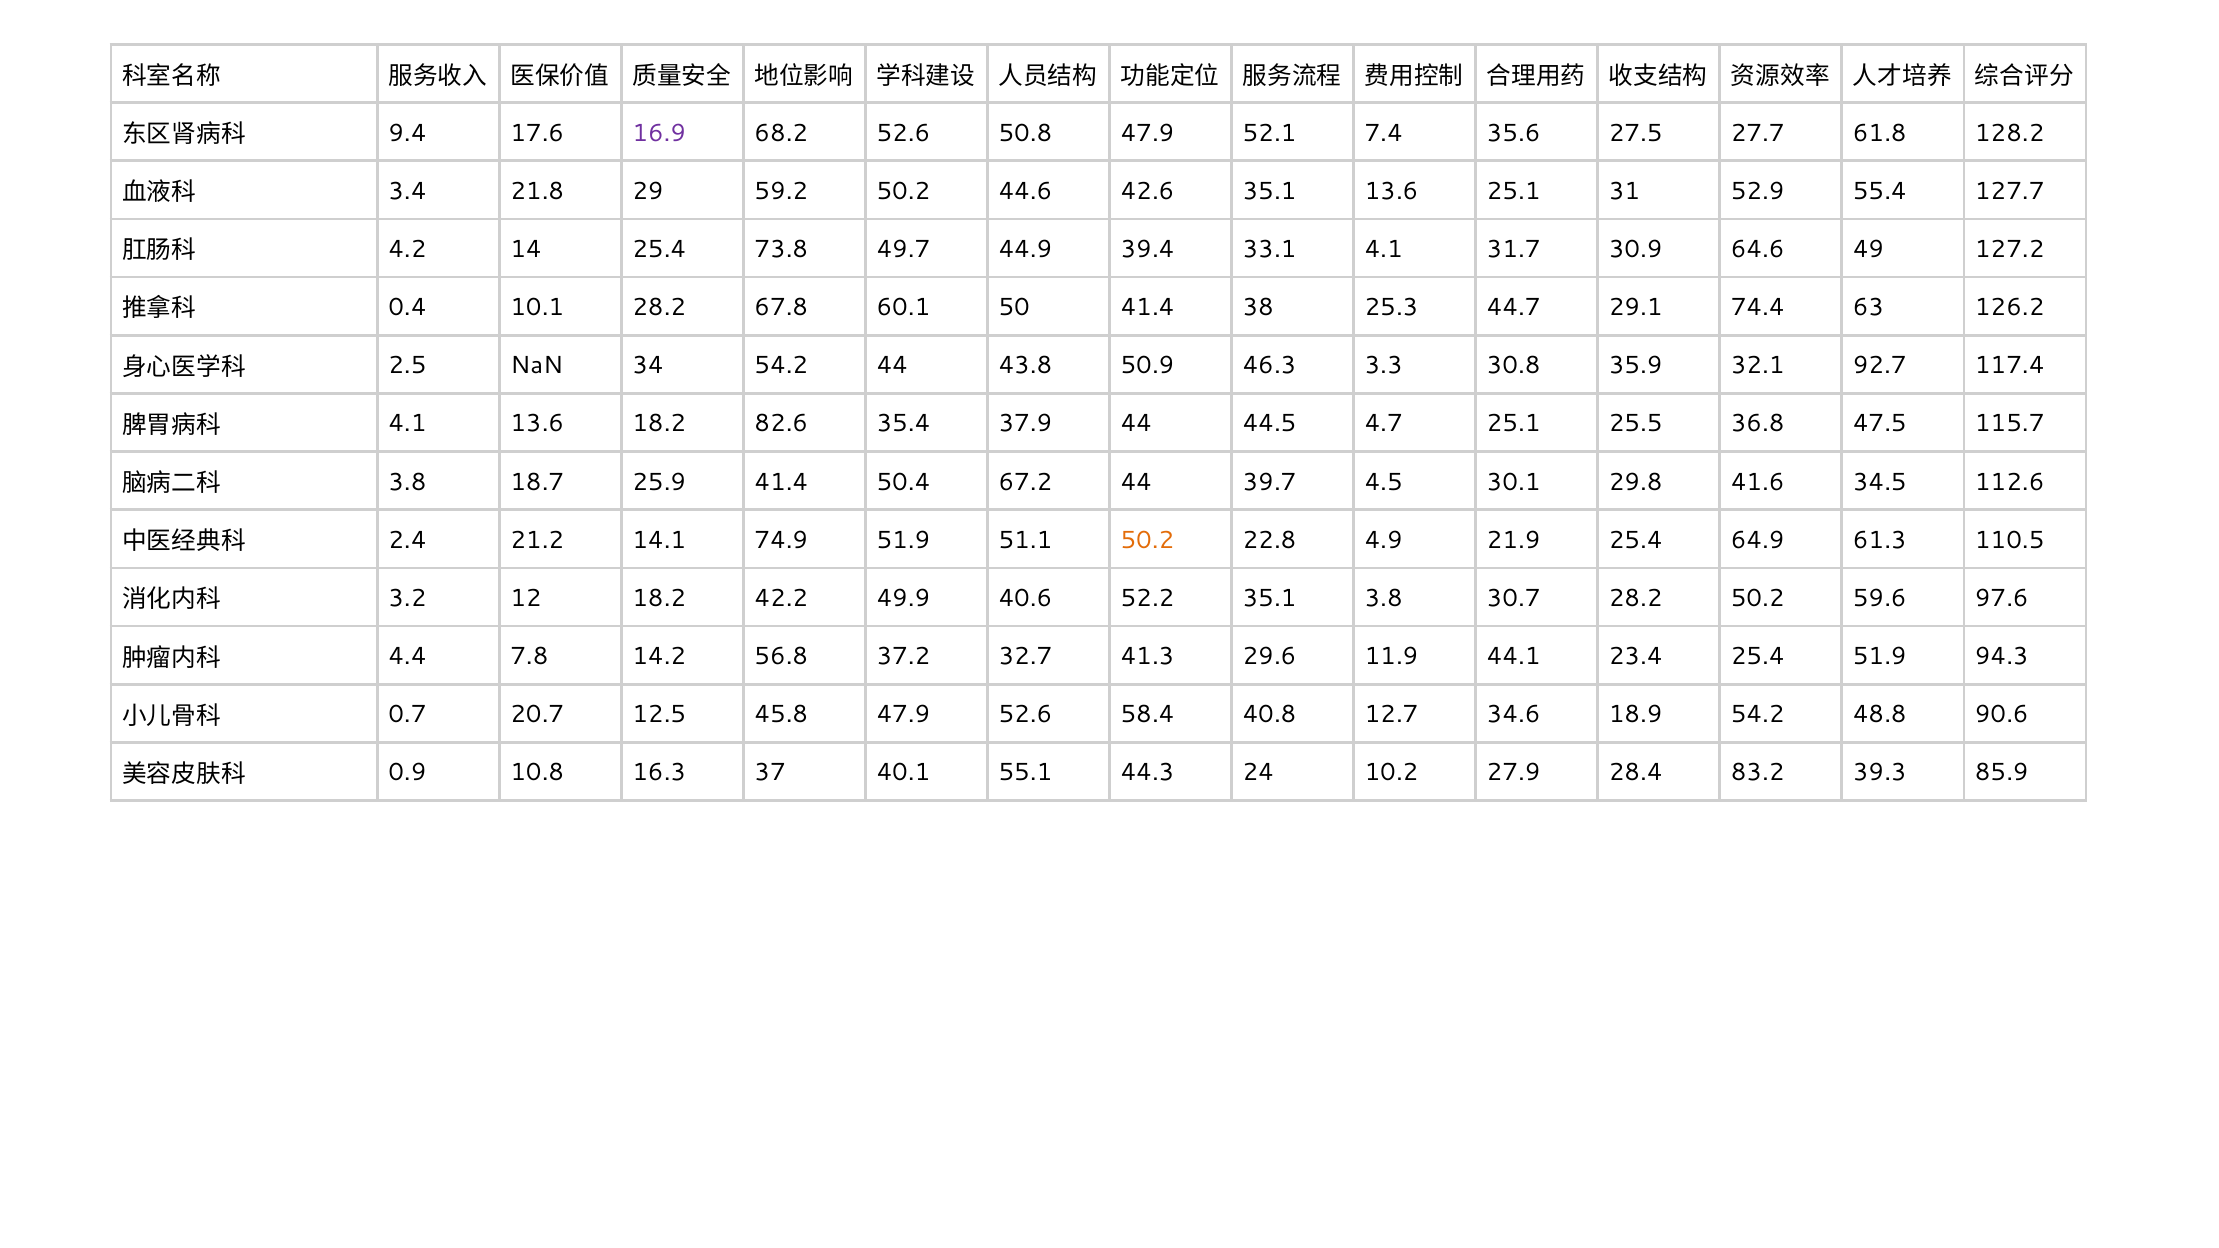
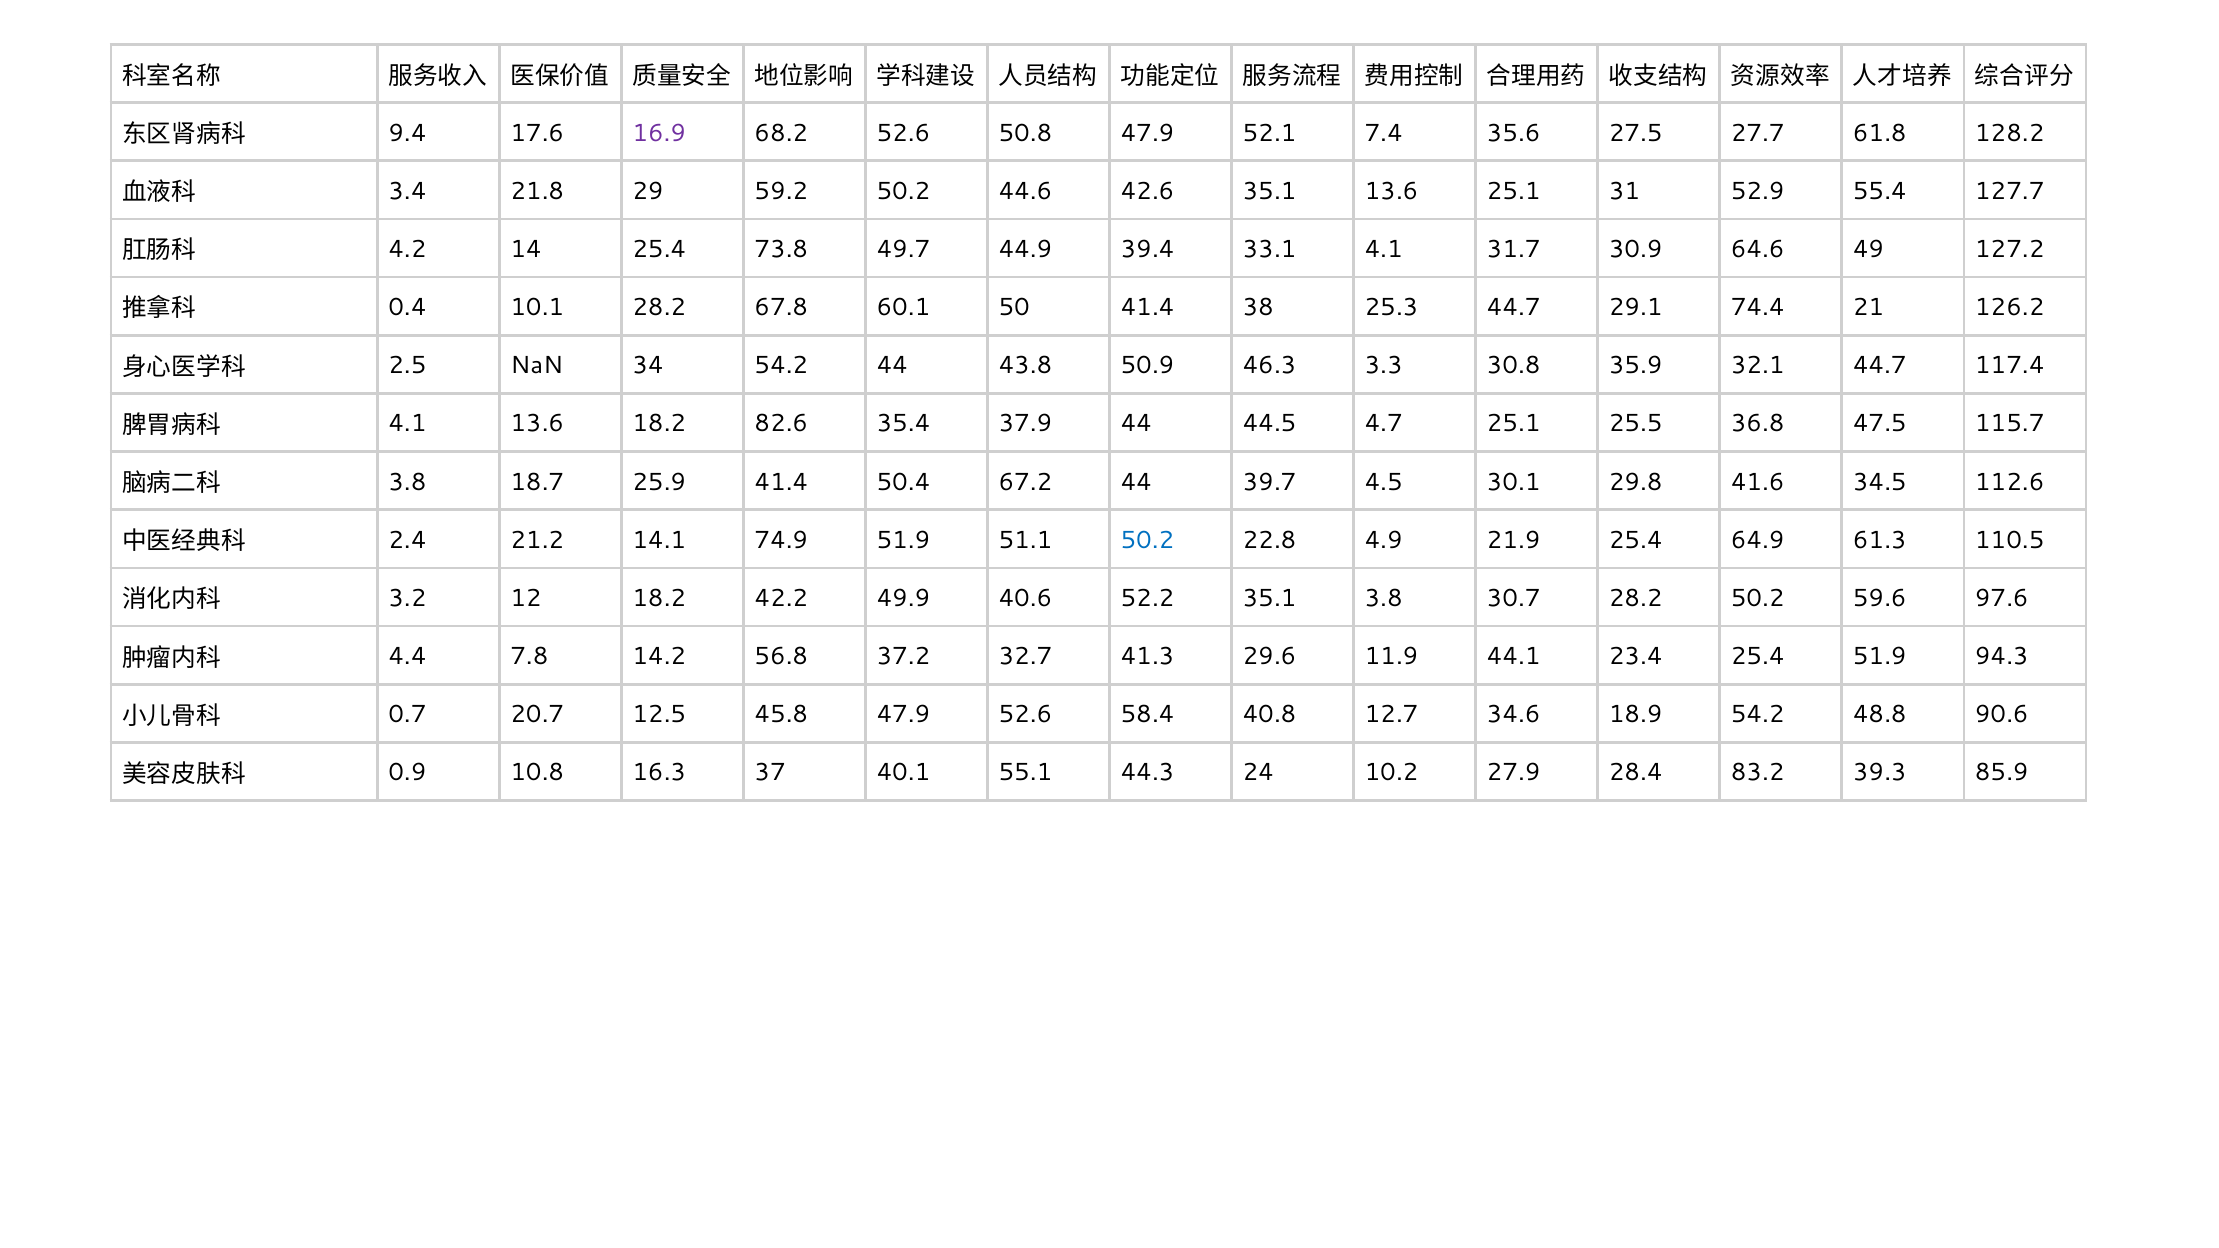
63: 63 -> 21
32.1 92.7: 92.7 -> 44.7
50.2 at (1147, 540) colour: orange -> blue
